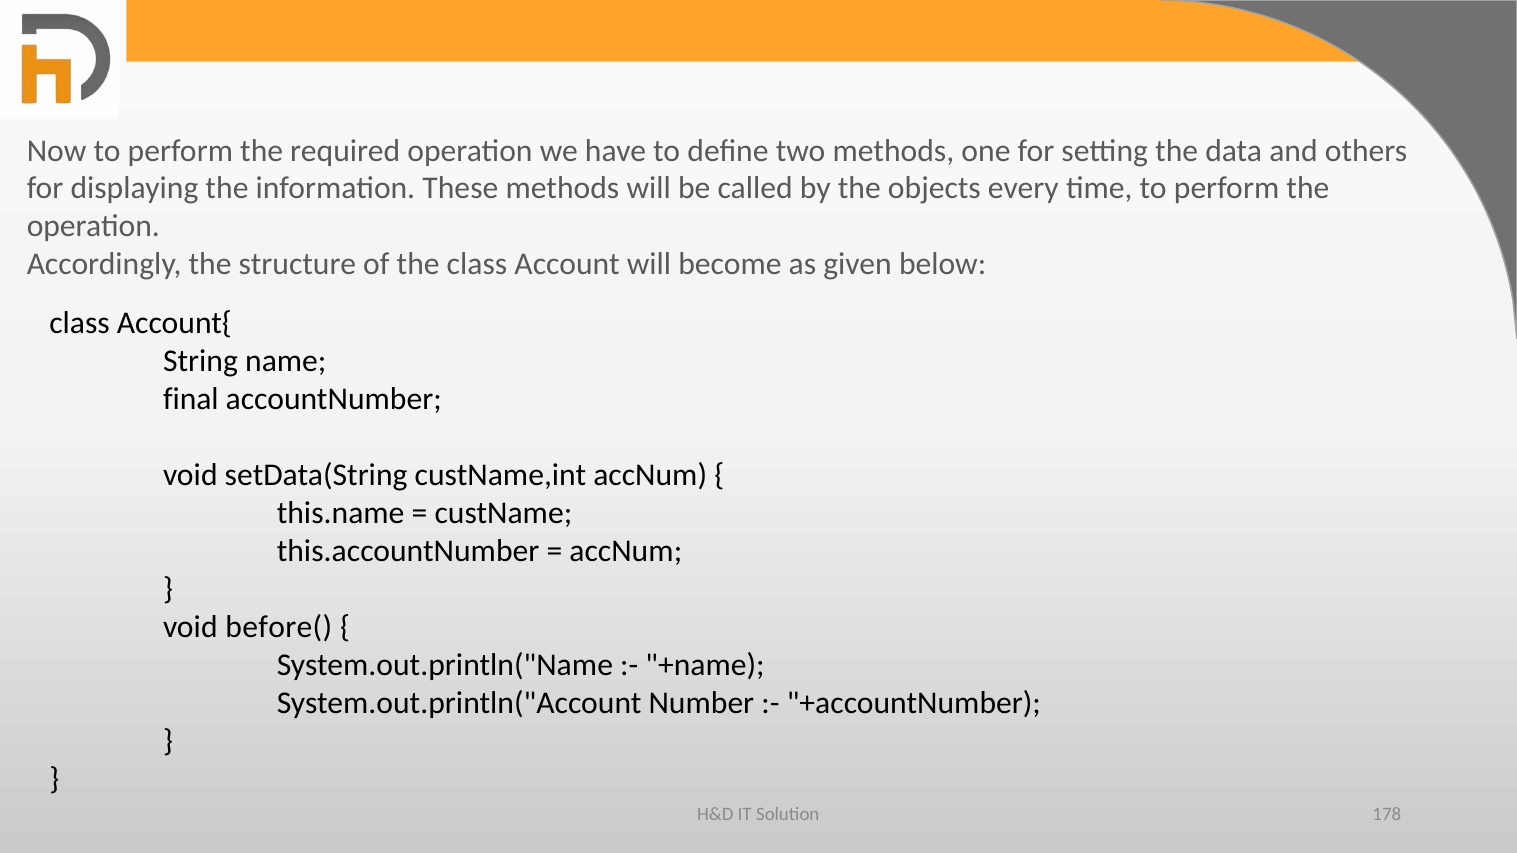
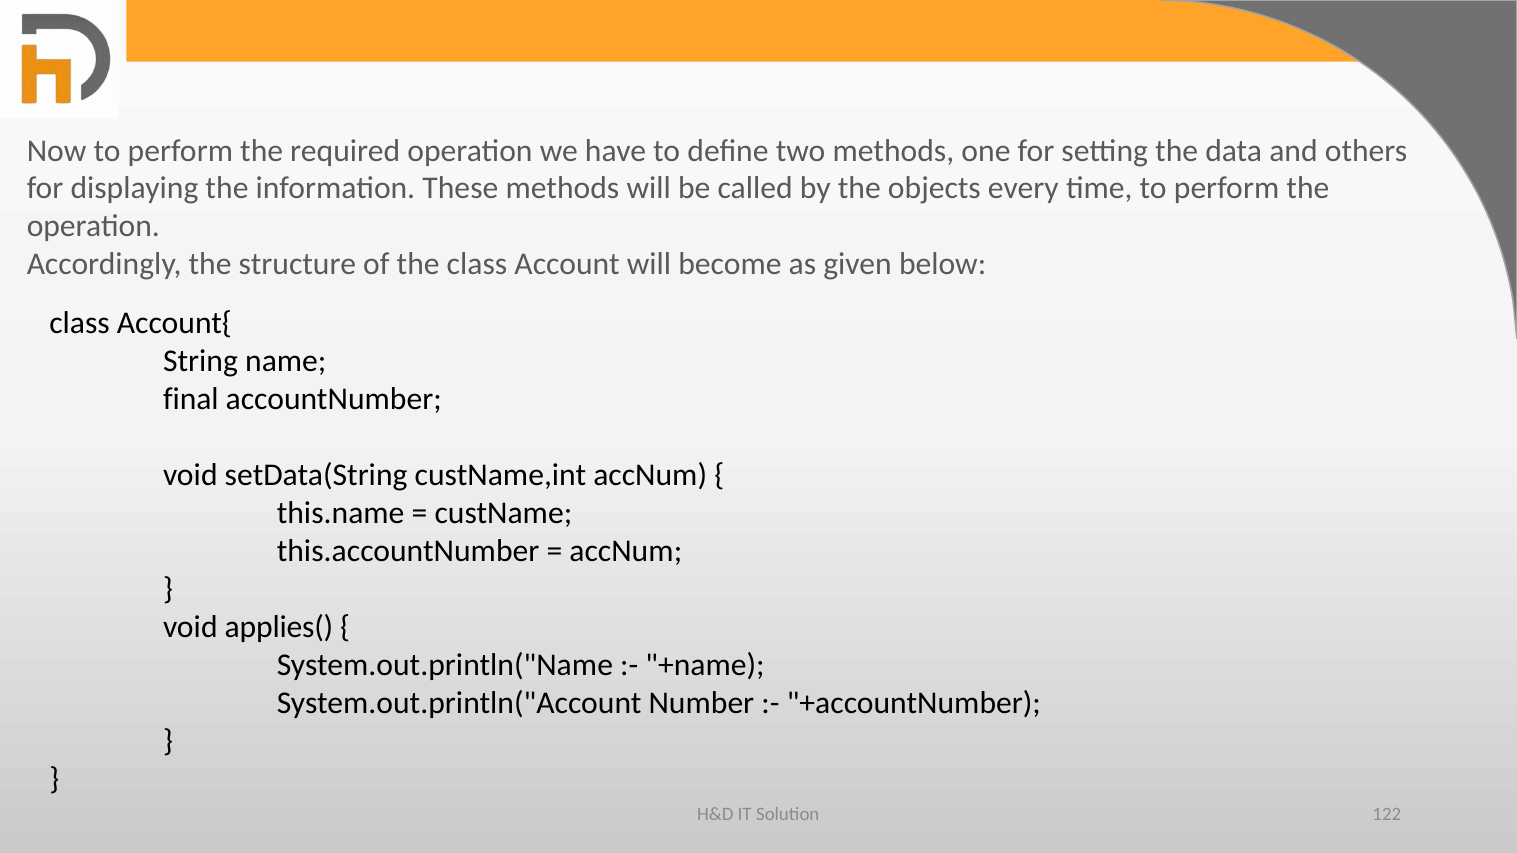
before(: before( -> applies(
178: 178 -> 122
